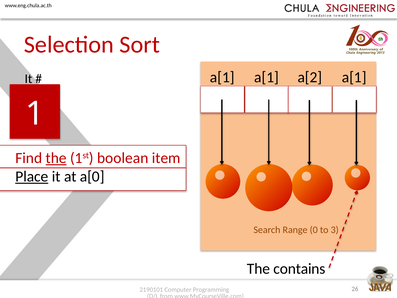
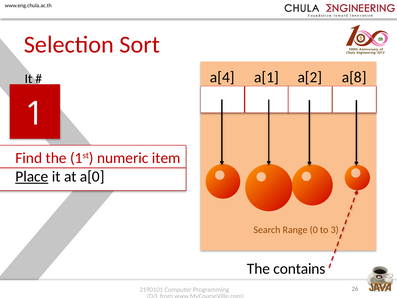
a[1 at (222, 77): a[1 -> a[4
a[2 a[1: a[1 -> a[8
the at (56, 158) underline: present -> none
boolean: boolean -> numeric
